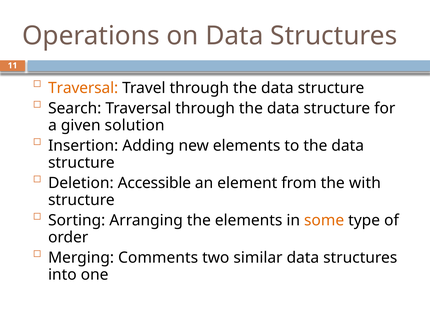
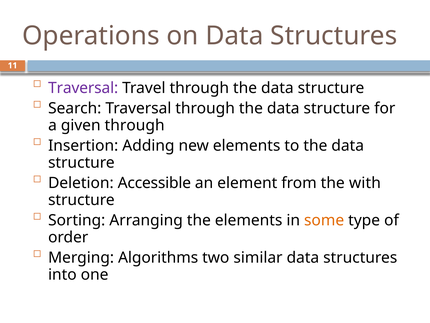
Traversal at (83, 88) colour: orange -> purple
given solution: solution -> through
Comments: Comments -> Algorithms
